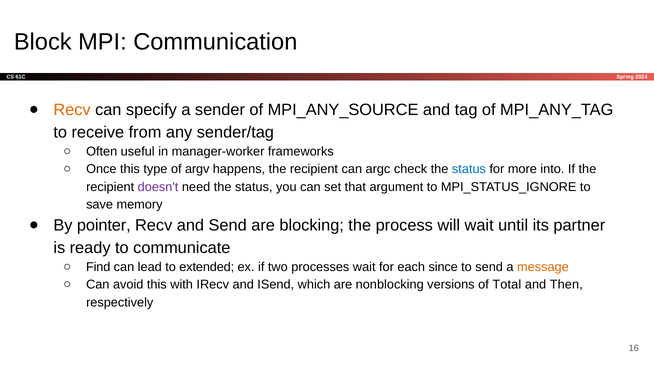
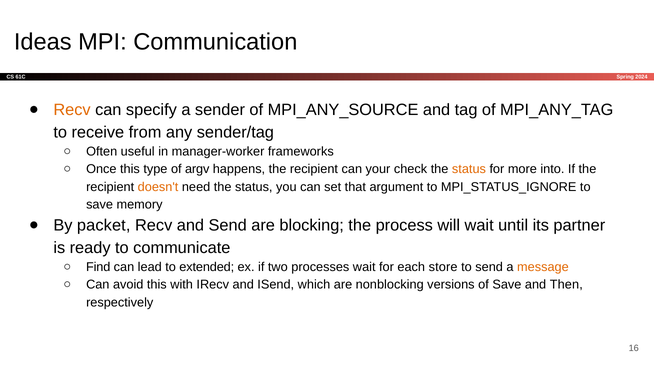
Block: Block -> Ideas
argc: argc -> your
status at (469, 169) colour: blue -> orange
doesn't colour: purple -> orange
pointer: pointer -> packet
since: since -> store
of Total: Total -> Save
